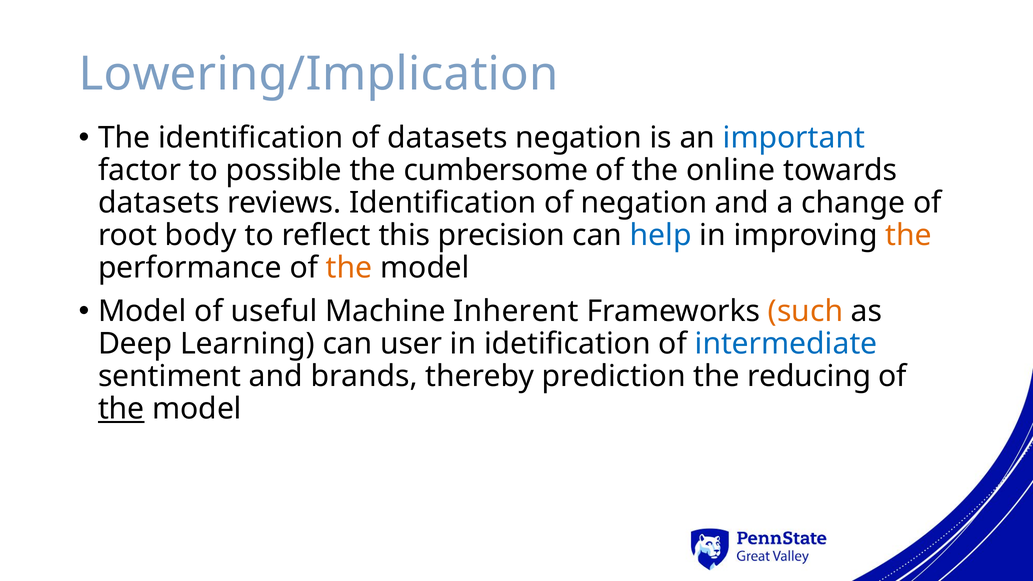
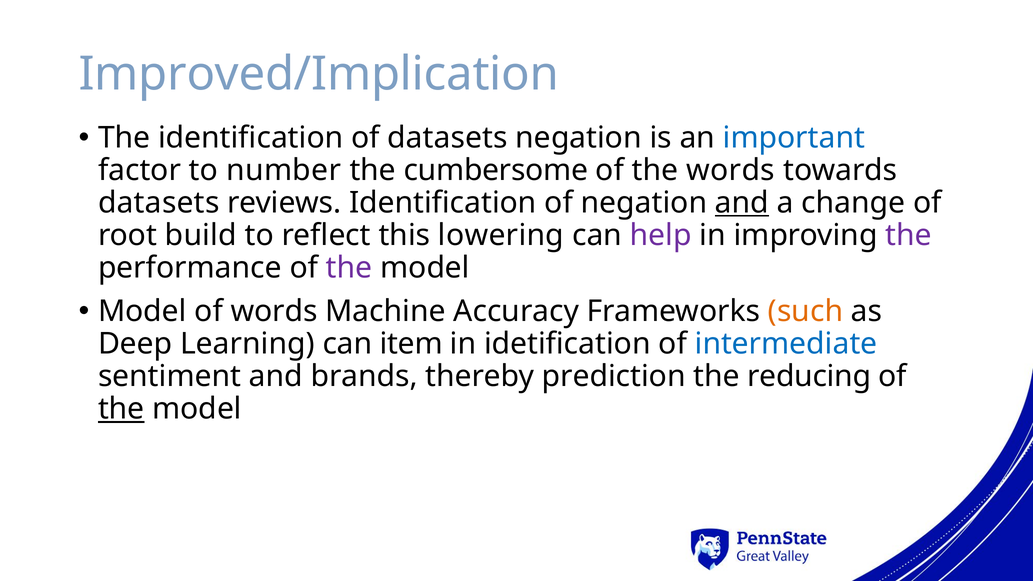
Lowering/Implication: Lowering/Implication -> Improved/Implication
possible: possible -> number
the online: online -> words
and at (742, 203) underline: none -> present
body: body -> build
precision: precision -> lowering
help colour: blue -> purple
the at (909, 235) colour: orange -> purple
the at (349, 268) colour: orange -> purple
of useful: useful -> words
Inherent: Inherent -> Accuracy
user: user -> item
